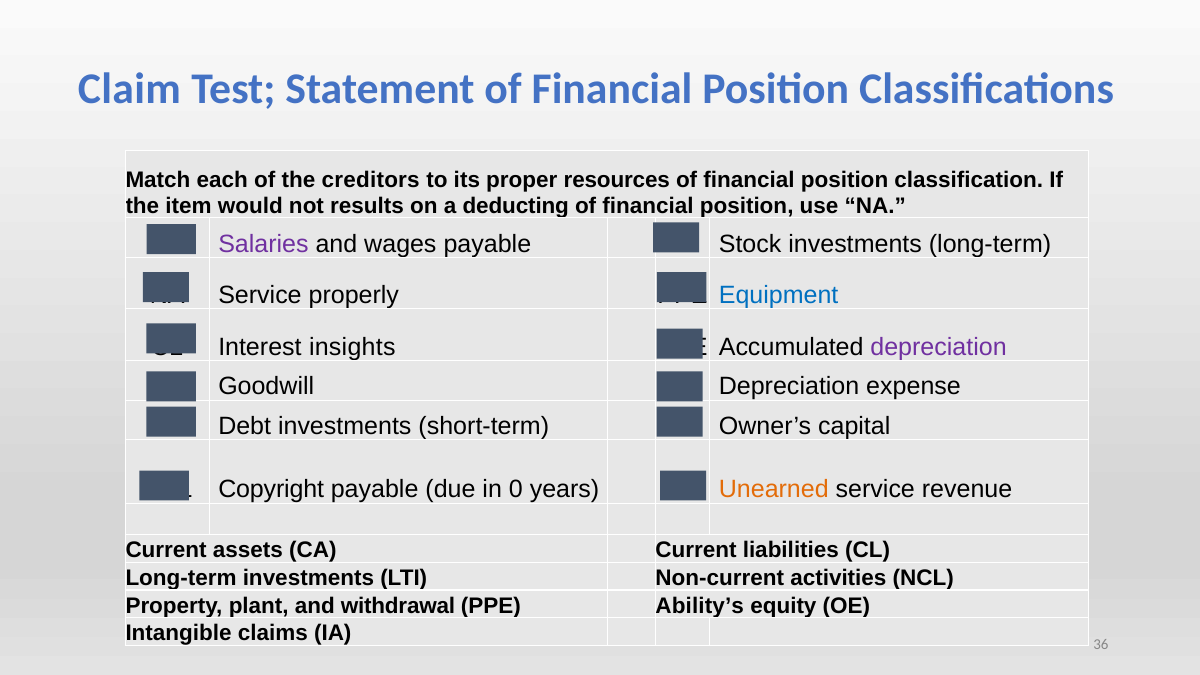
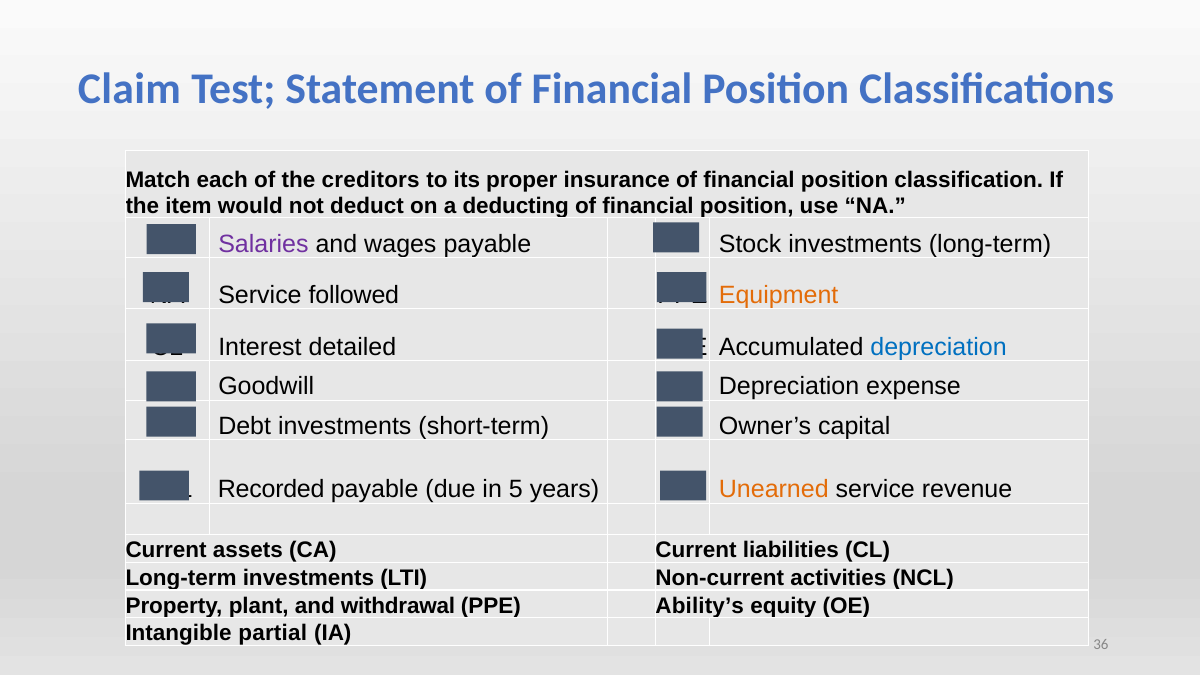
resources: resources -> insurance
results: results -> deduct
properly: properly -> followed
Equipment colour: blue -> orange
insights: insights -> detailed
depreciation at (939, 347) colour: purple -> blue
Copyright: Copyright -> Recorded
0: 0 -> 5
claims: claims -> partial
